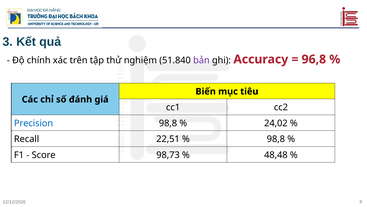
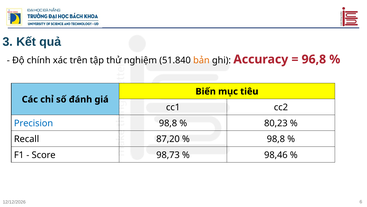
bản colour: purple -> orange
24,02: 24,02 -> 80,23
22,51: 22,51 -> 87,20
48,48: 48,48 -> 98,46
